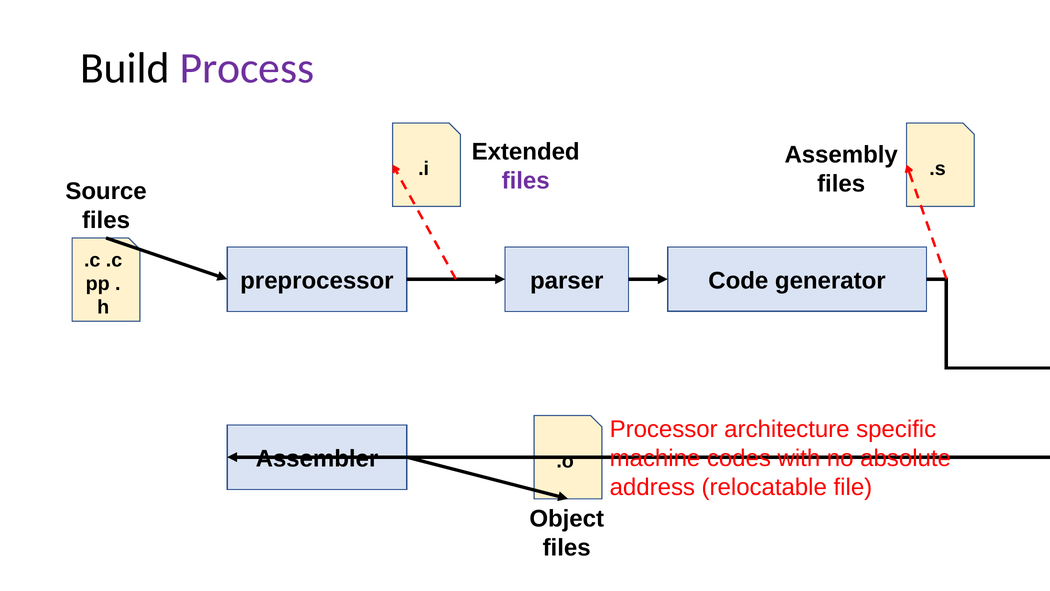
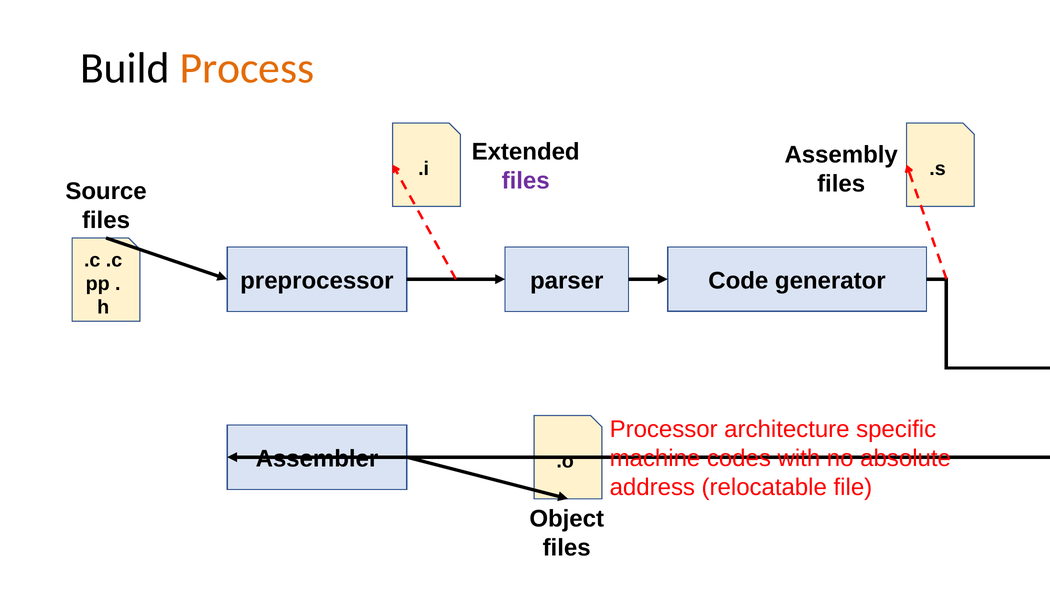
Process colour: purple -> orange
